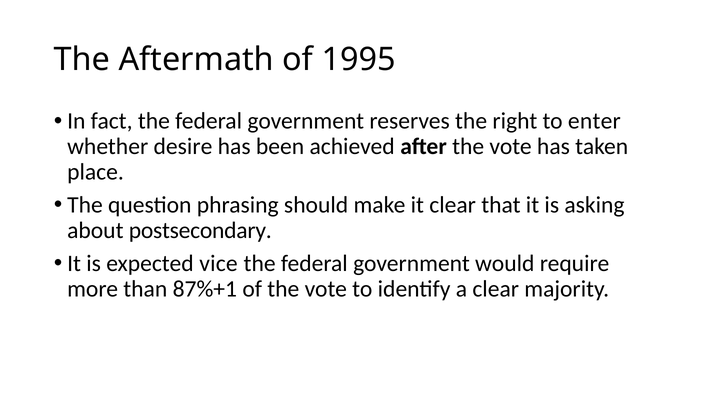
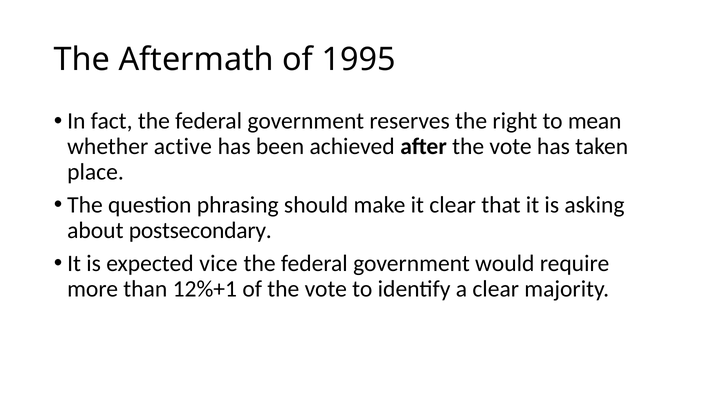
enter: enter -> mean
desire: desire -> active
87%+1: 87%+1 -> 12%+1
